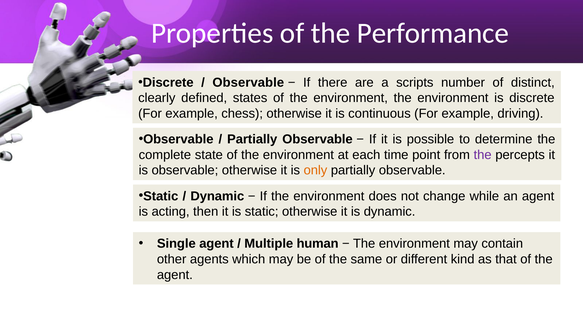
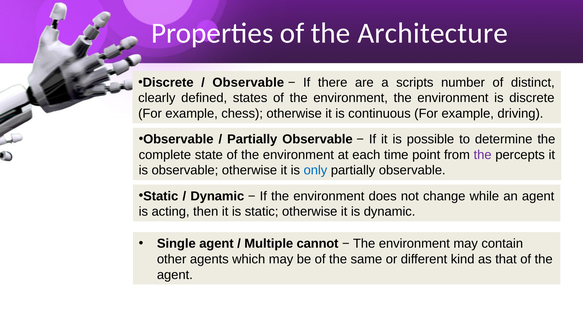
Performance: Performance -> Architecture
only colour: orange -> blue
human: human -> cannot
